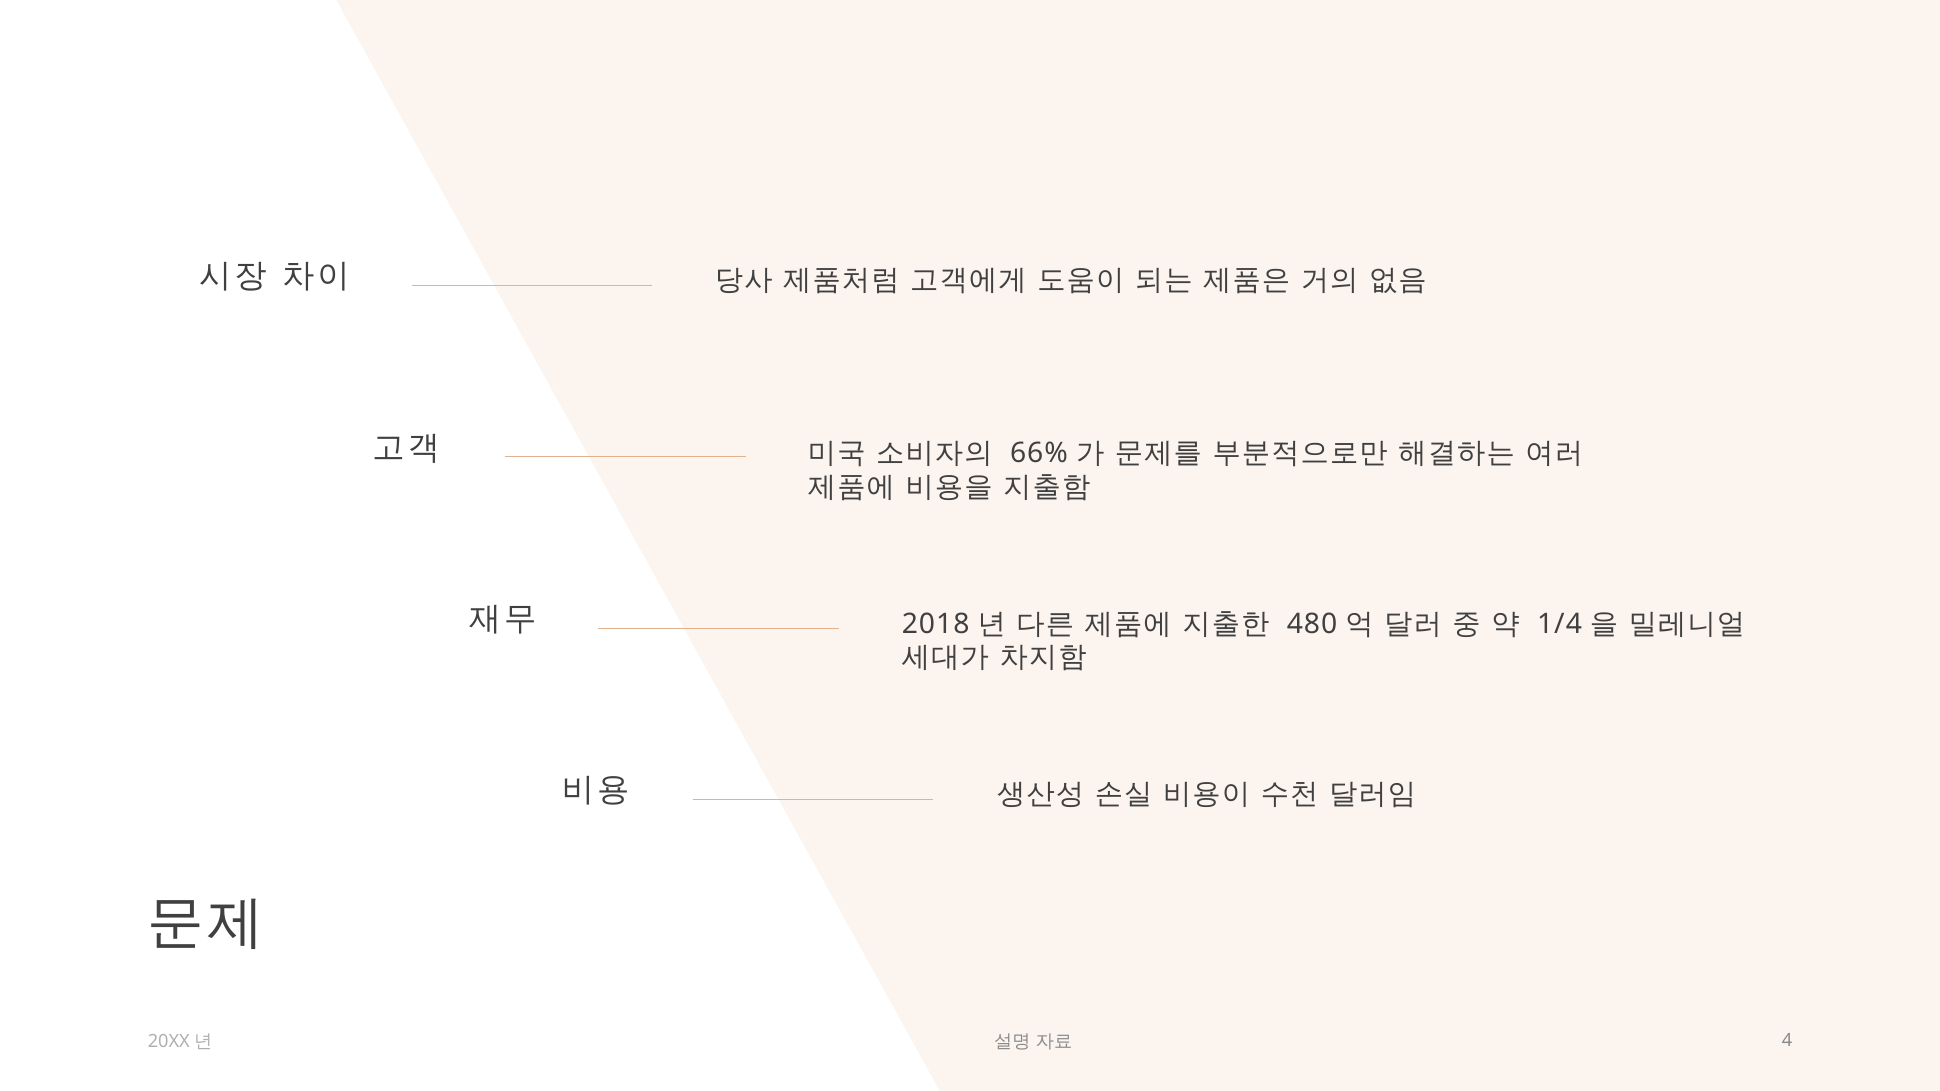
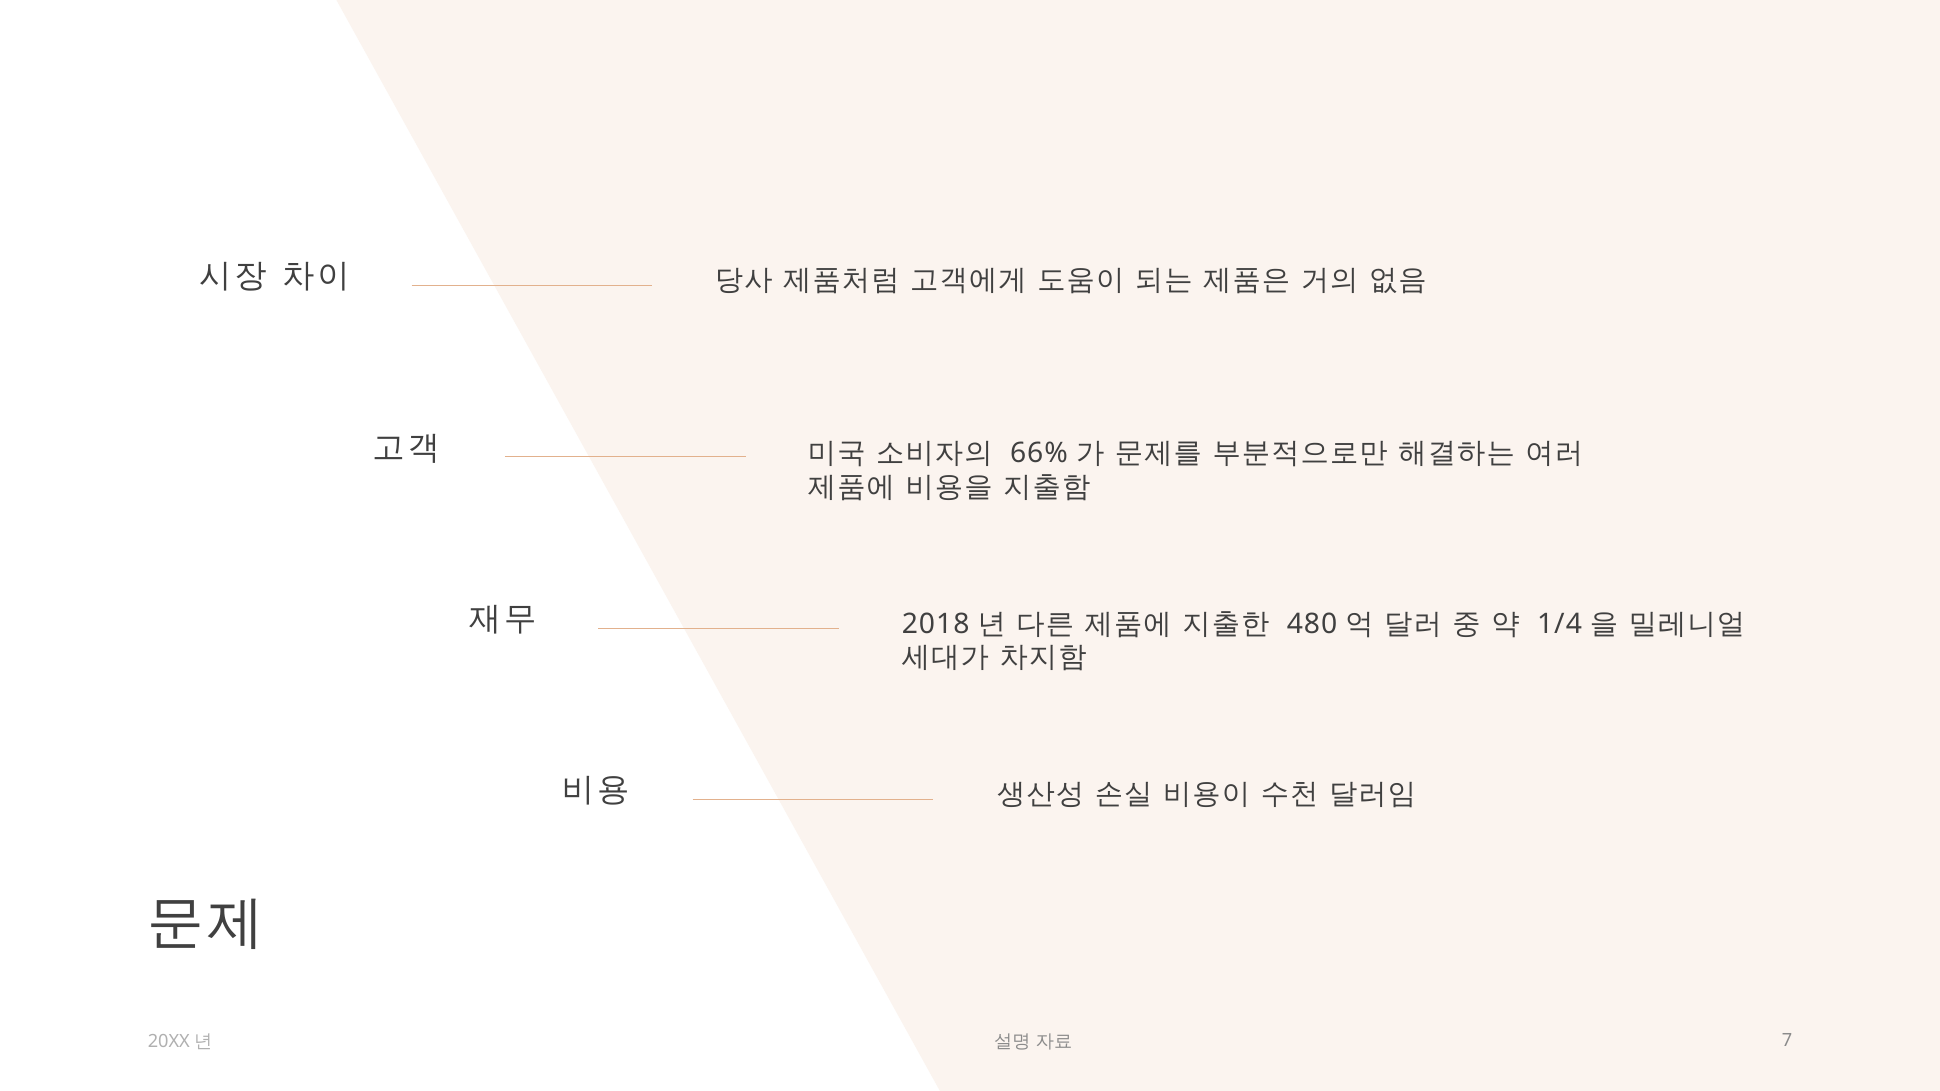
4: 4 -> 7
